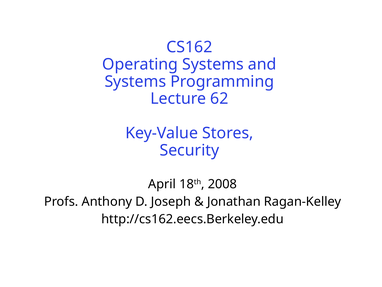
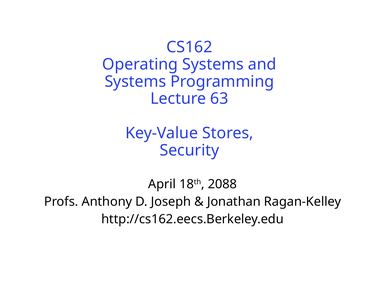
62: 62 -> 63
2008: 2008 -> 2088
